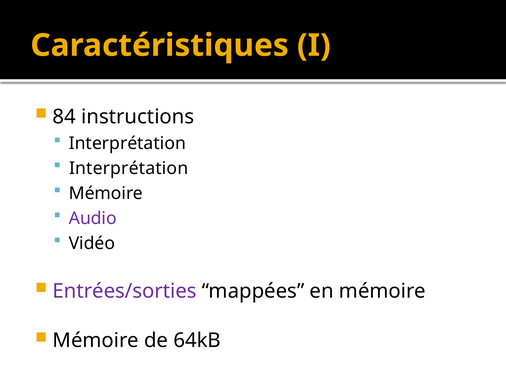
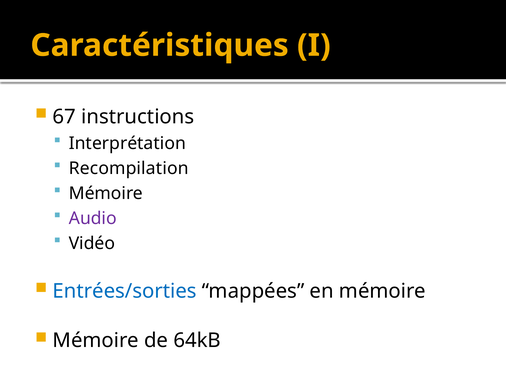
84: 84 -> 67
Interprétation at (129, 168): Interprétation -> Recompilation
Entrées/sorties colour: purple -> blue
